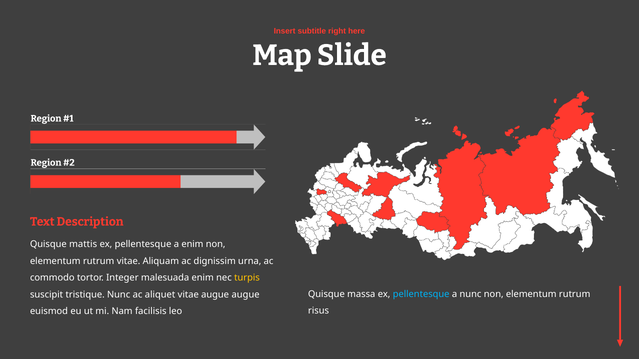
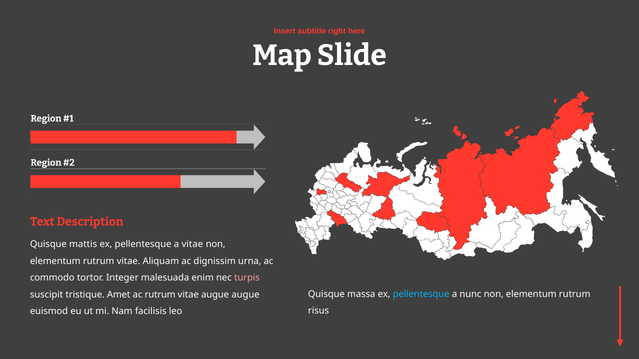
a enim: enim -> vitae
turpis colour: yellow -> pink
tristique Nunc: Nunc -> Amet
ac aliquet: aliquet -> rutrum
